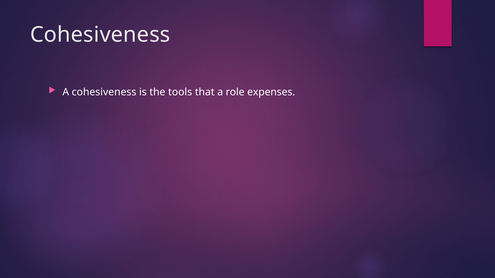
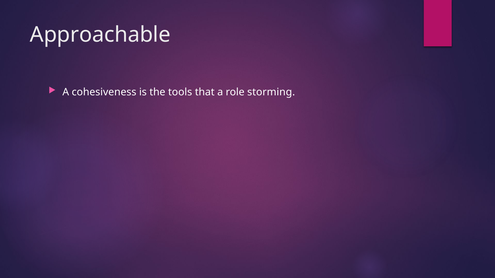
Cohesiveness at (100, 35): Cohesiveness -> Approachable
expenses: expenses -> storming
